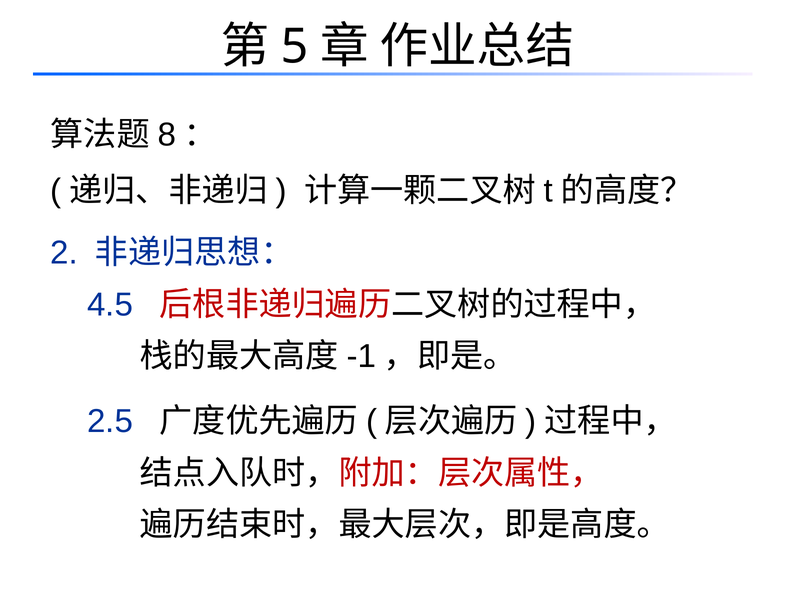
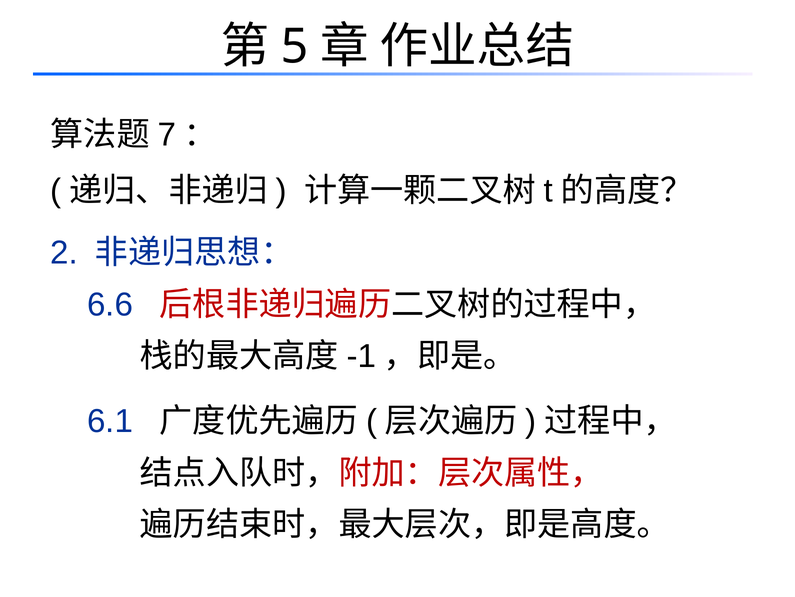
8: 8 -> 7
4.5: 4.5 -> 6.6
2.5: 2.5 -> 6.1
